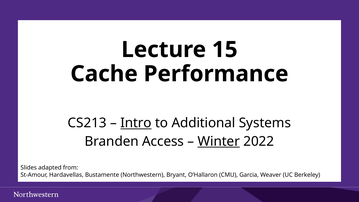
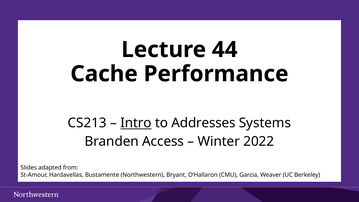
15: 15 -> 44
Additional: Additional -> Addresses
Winter underline: present -> none
